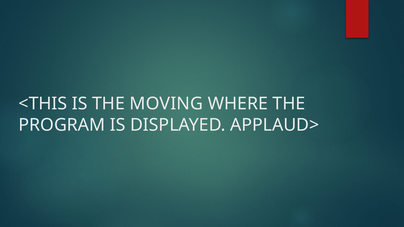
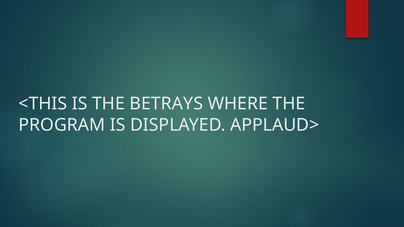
MOVING: MOVING -> BETRAYS
